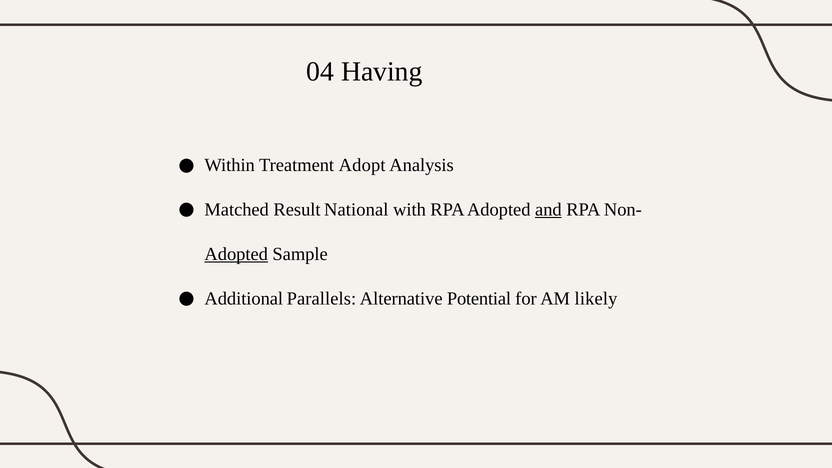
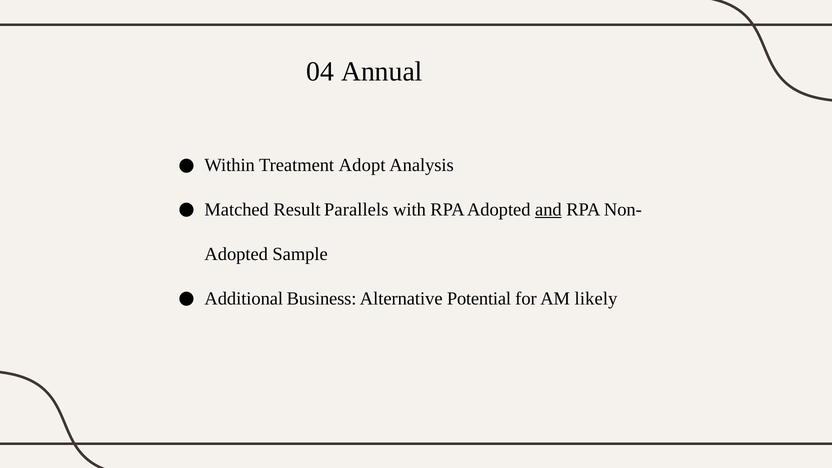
Having: Having -> Annual
National: National -> Parallels
Adopted at (236, 254) underline: present -> none
Parallels: Parallels -> Business
